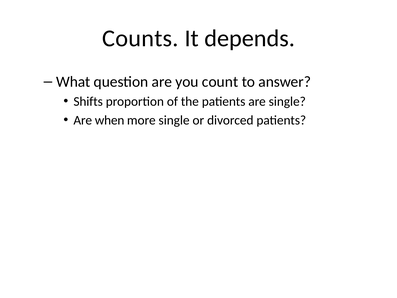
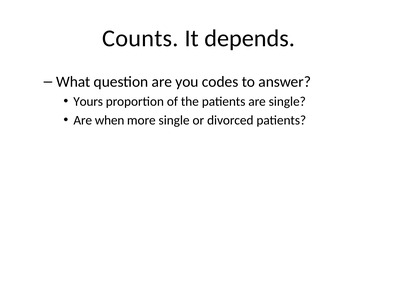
count: count -> codes
Shifts: Shifts -> Yours
